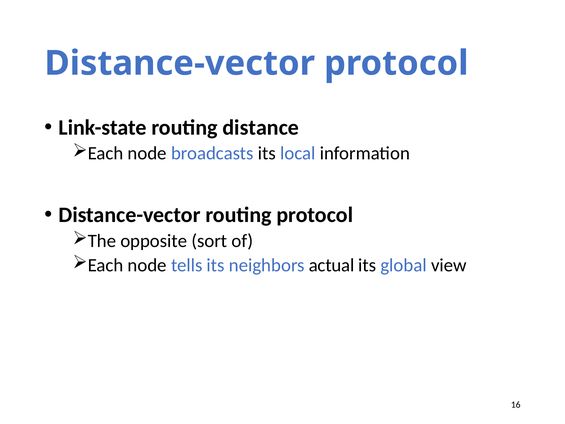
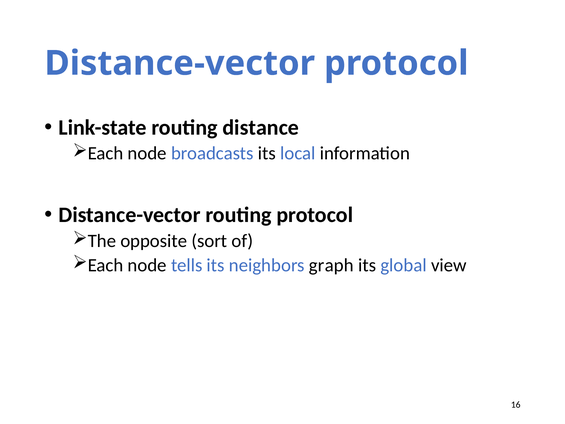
actual: actual -> graph
